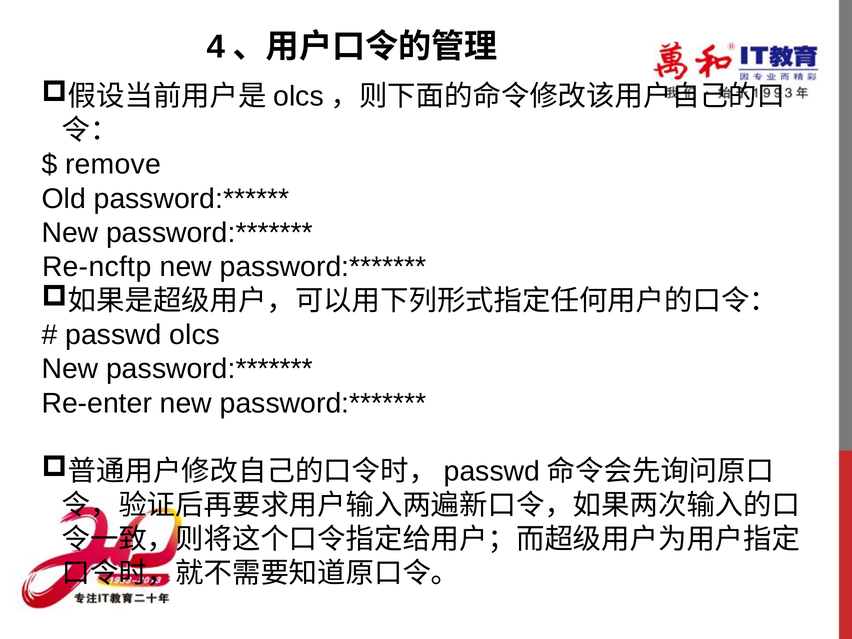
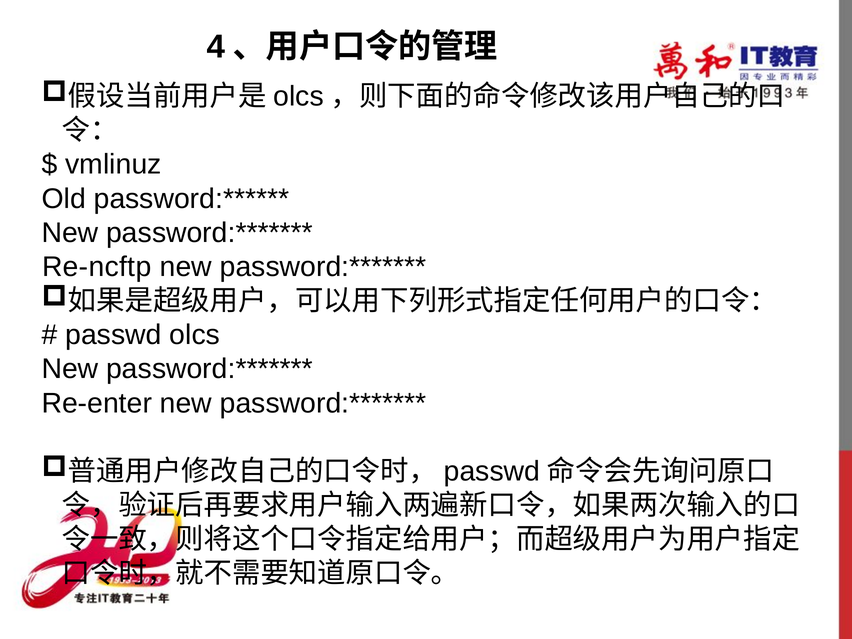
remove: remove -> vmlinuz
